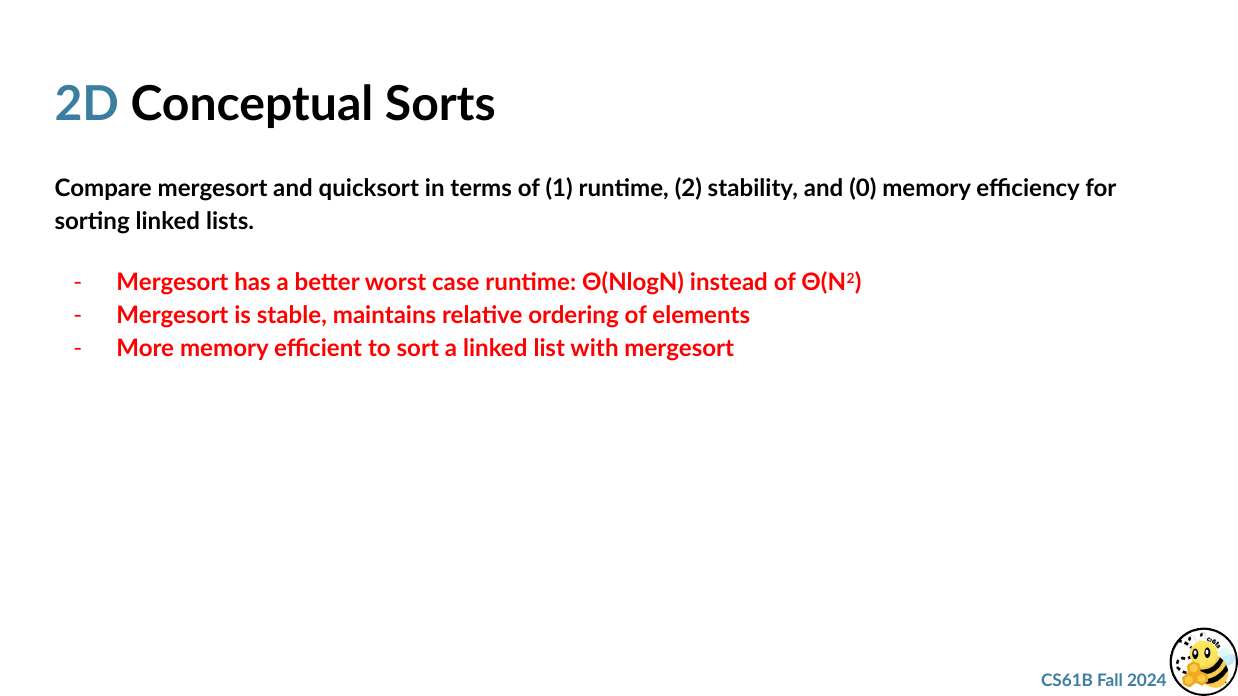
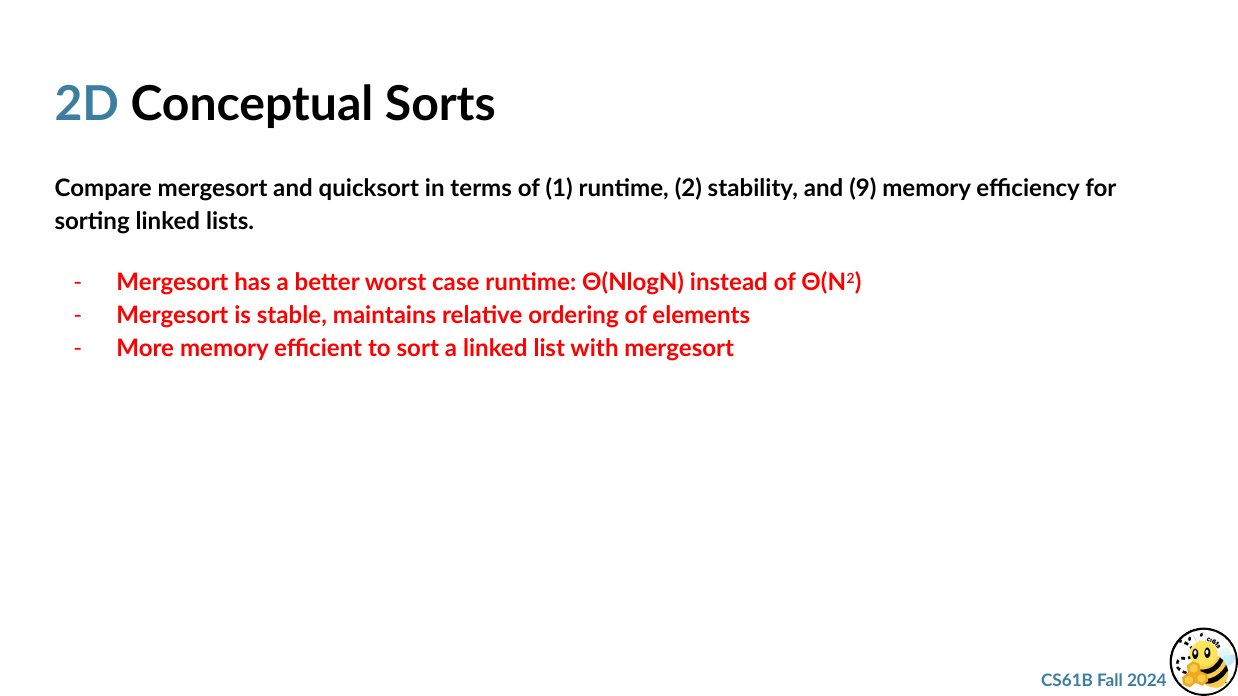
0: 0 -> 9
